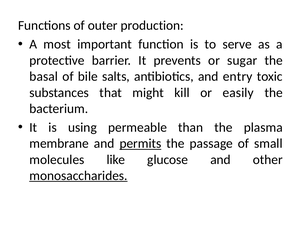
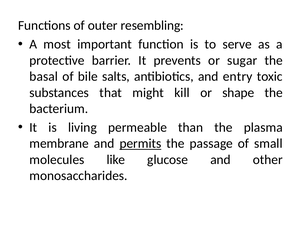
production: production -> resembling
easily: easily -> shape
using: using -> living
monosaccharides underline: present -> none
